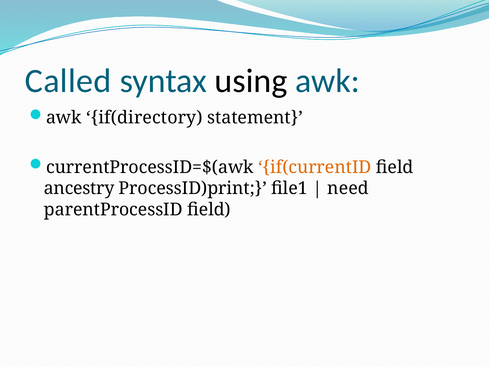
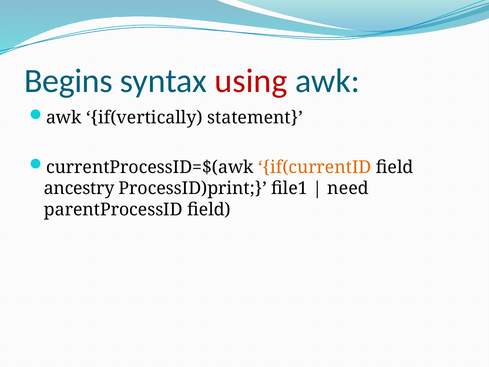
Called: Called -> Begins
using colour: black -> red
if(directory: if(directory -> if(vertically
